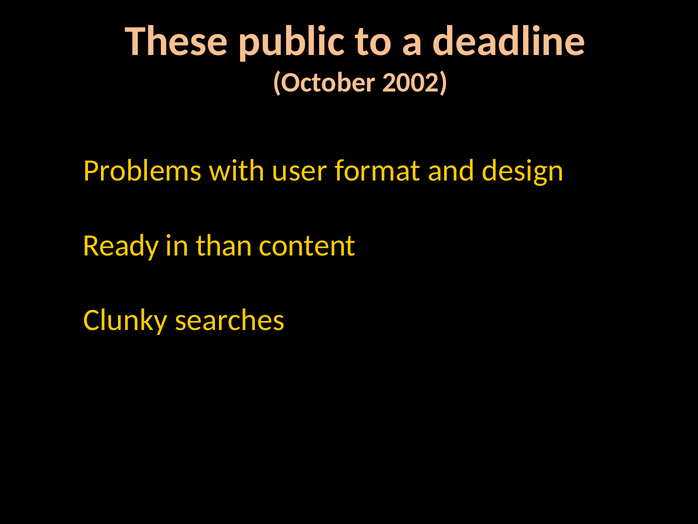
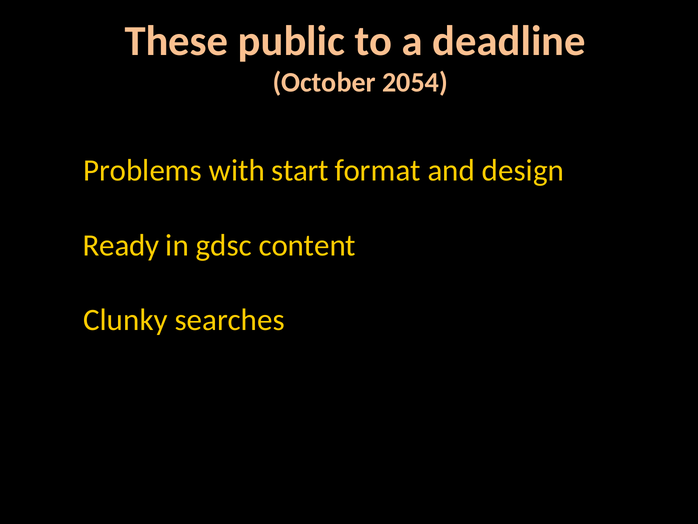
2002: 2002 -> 2054
user: user -> start
than: than -> gdsc
